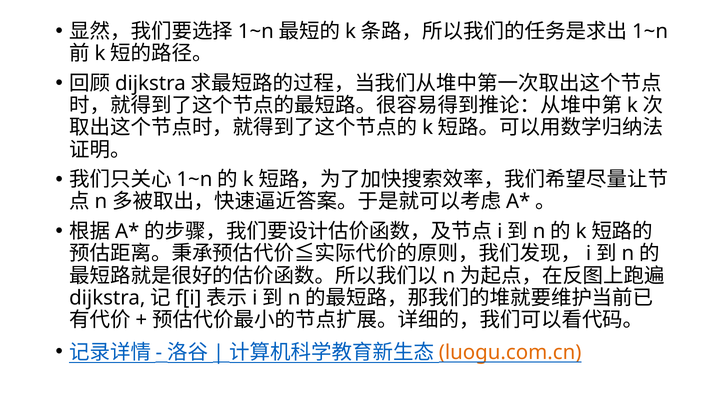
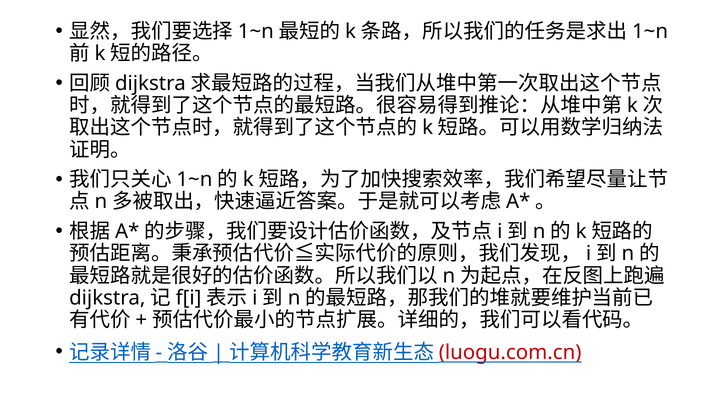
luogu.com.cn colour: orange -> red
